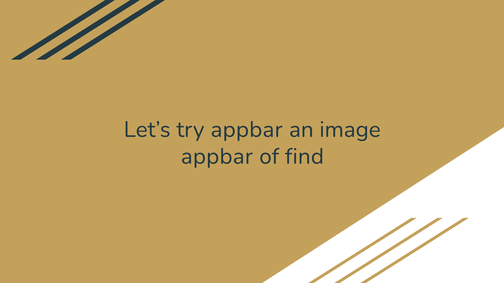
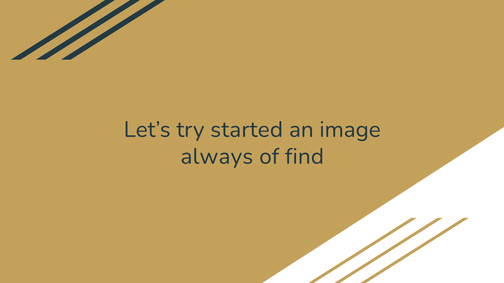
try appbar: appbar -> started
appbar at (217, 157): appbar -> always
